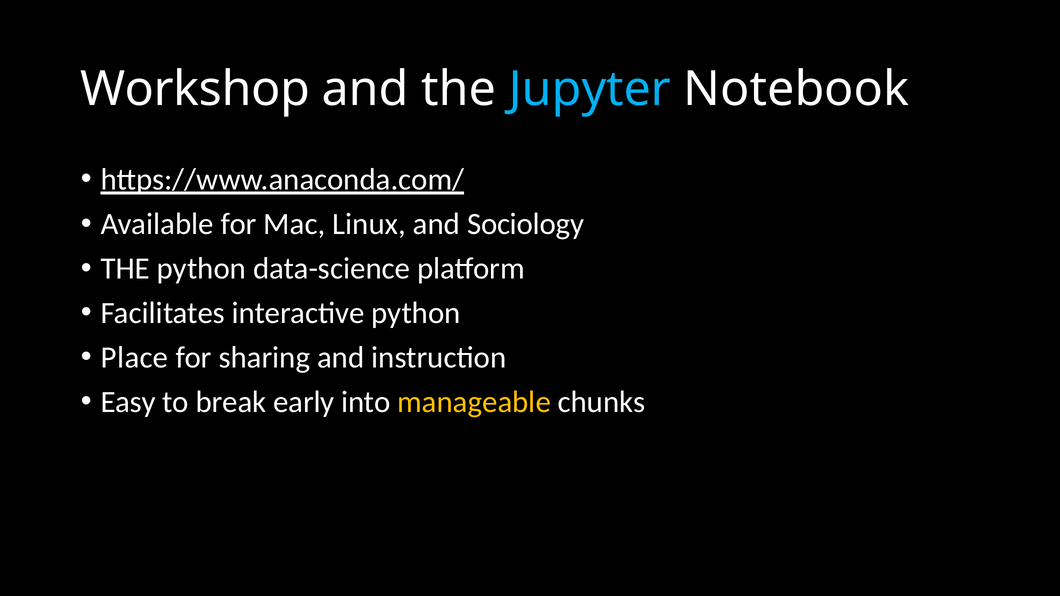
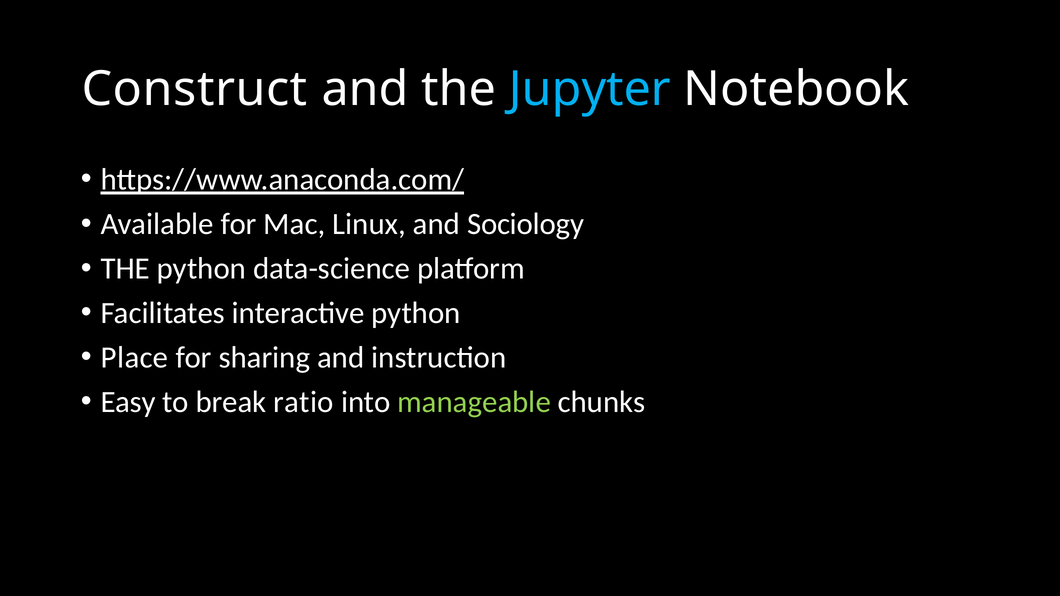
Workshop: Workshop -> Construct
early: early -> ratio
manageable colour: yellow -> light green
